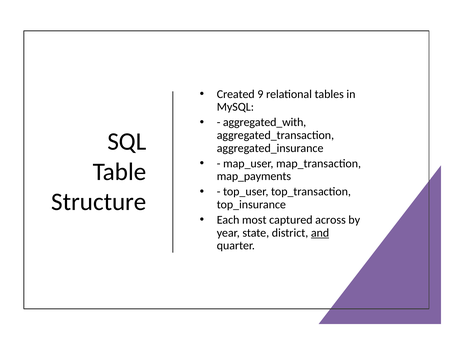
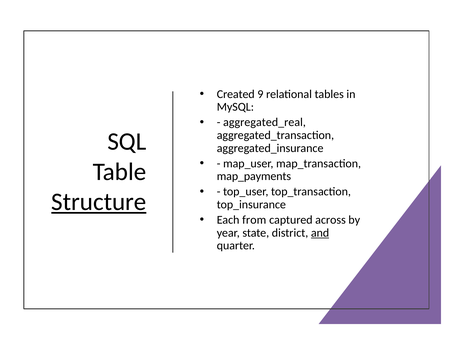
aggregated_with: aggregated_with -> aggregated_real
Structure underline: none -> present
most: most -> from
